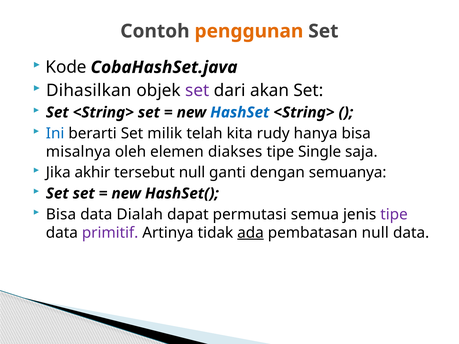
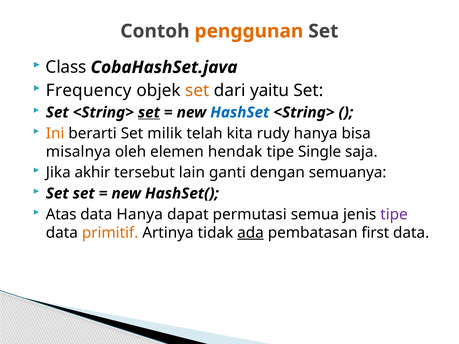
Kode: Kode -> Class
Dihasilkan: Dihasilkan -> Frequency
set at (197, 91) colour: purple -> orange
akan: akan -> yaitu
set at (149, 113) underline: none -> present
Ini colour: blue -> orange
diakses: diakses -> hendak
tersebut null: null -> lain
Bisa at (61, 214): Bisa -> Atas
data Dialah: Dialah -> Hanya
primitif colour: purple -> orange
pembatasan null: null -> first
